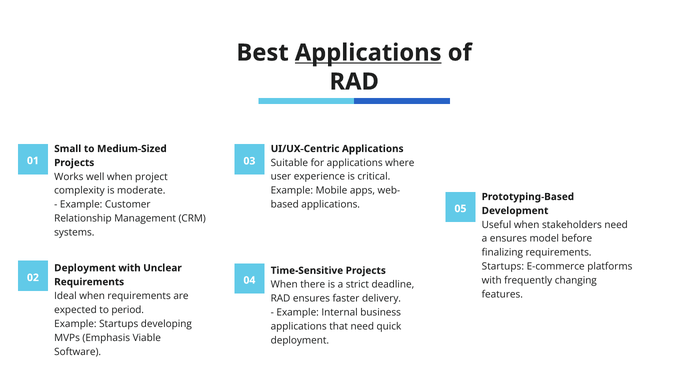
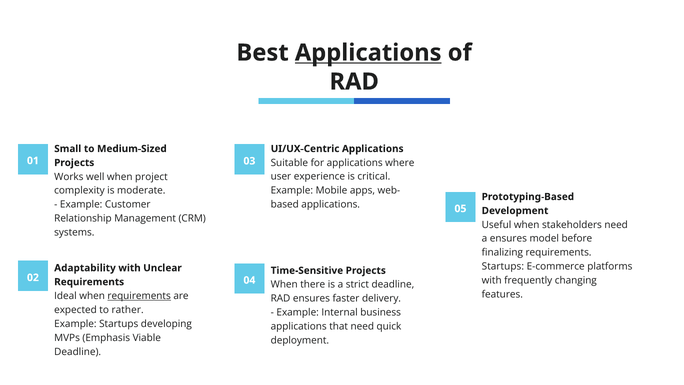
Deployment at (85, 268): Deployment -> Adaptability
requirements at (139, 296) underline: none -> present
period: period -> rather
Software at (78, 352): Software -> Deadline
